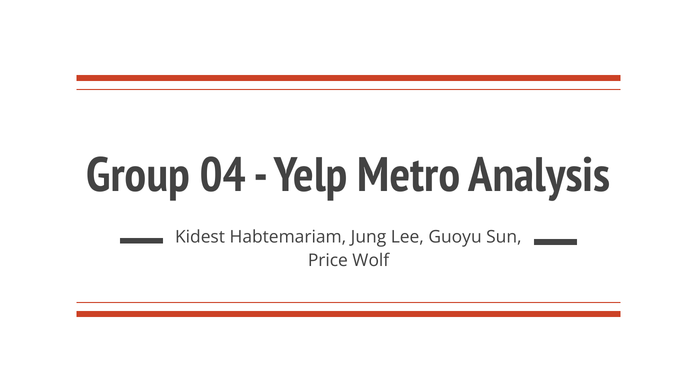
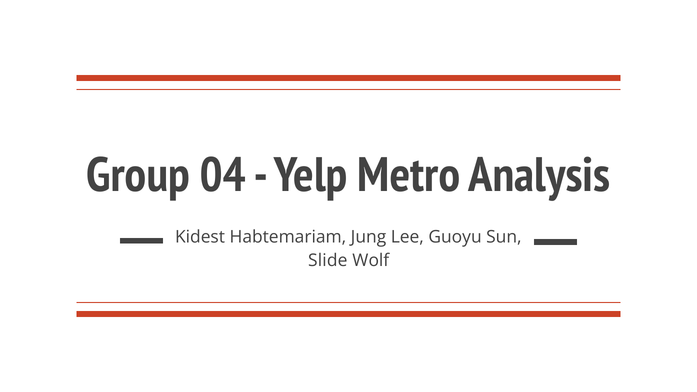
Price: Price -> Slide
